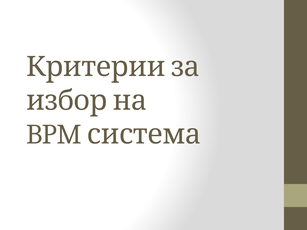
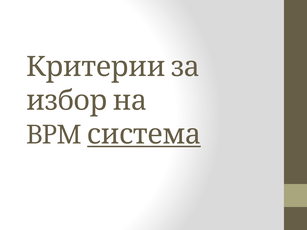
система underline: none -> present
